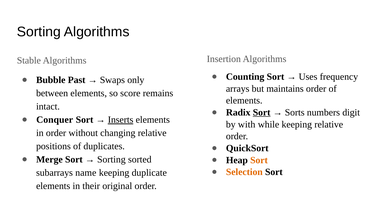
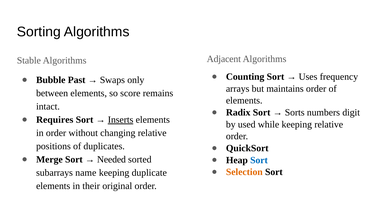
Insertion: Insertion -> Adjacent
Sort at (262, 112) underline: present -> none
Conquer: Conquer -> Requires
with: with -> used
Sorting at (111, 159): Sorting -> Needed
Sort at (259, 160) colour: orange -> blue
